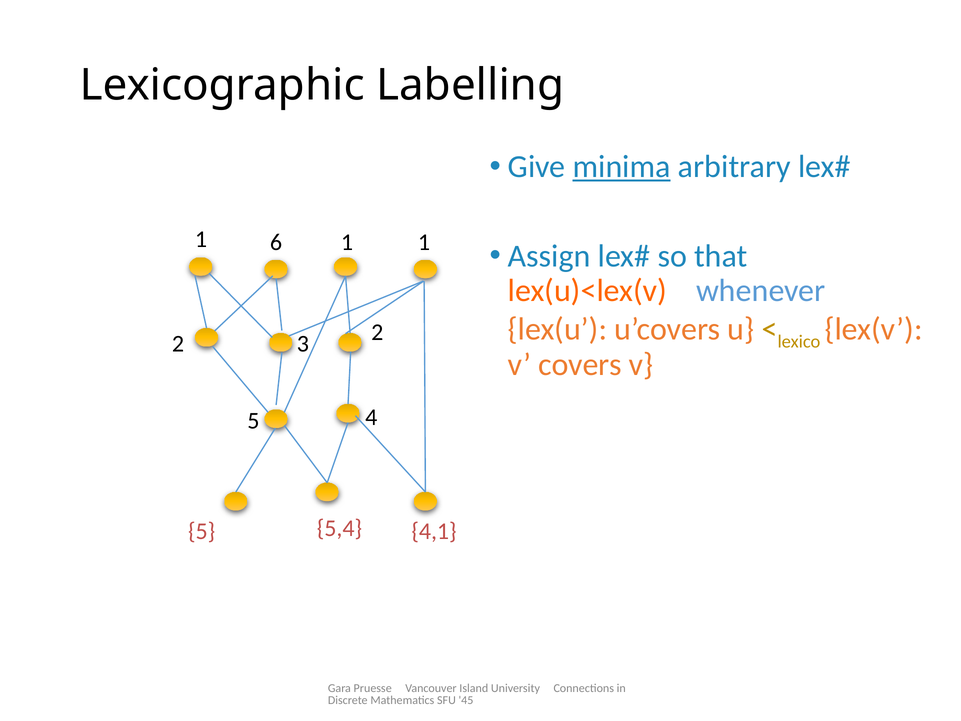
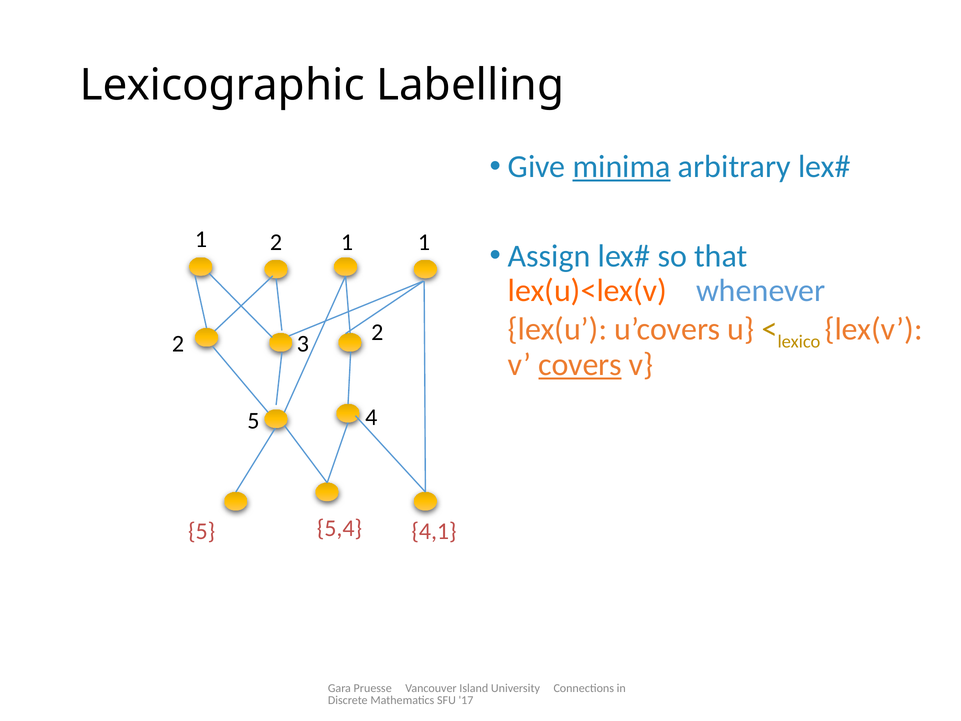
6 at (276, 242): 6 -> 2
covers underline: none -> present
45: 45 -> 17
